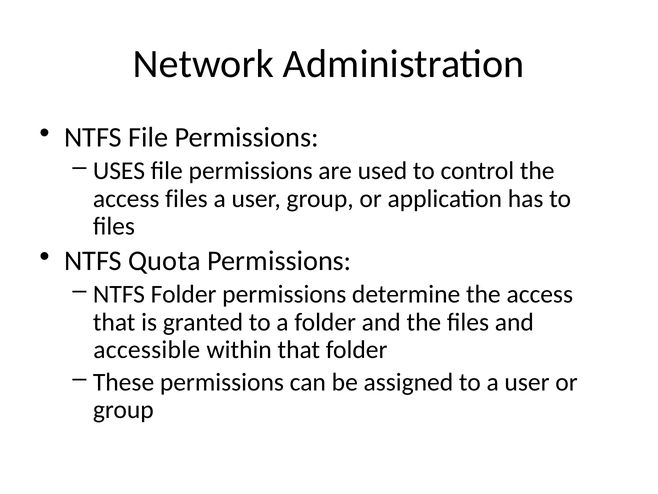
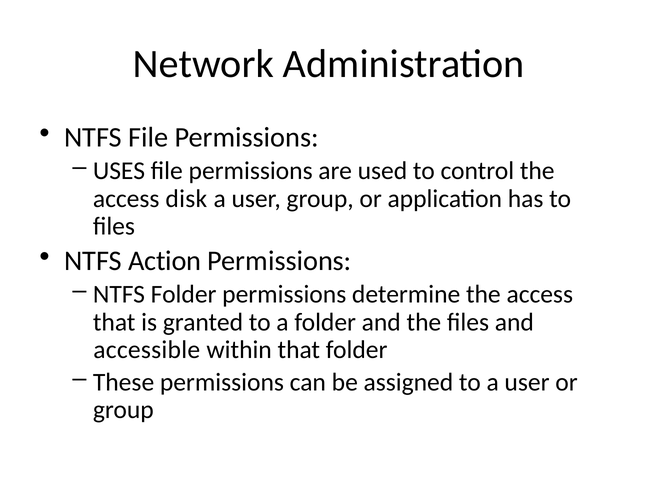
access files: files -> disk
Quota: Quota -> Action
